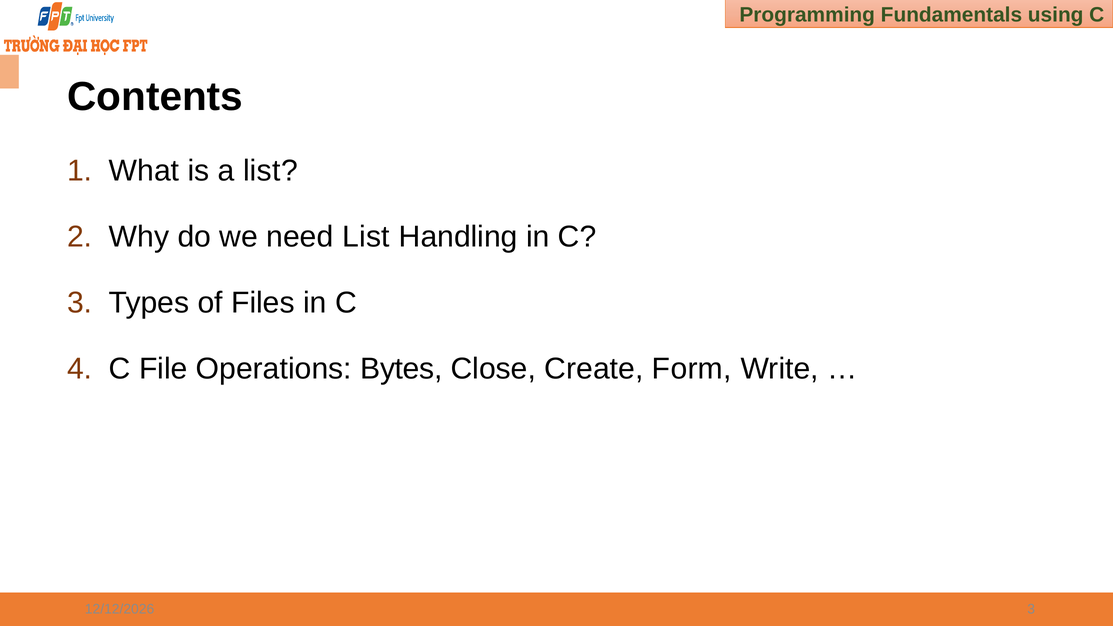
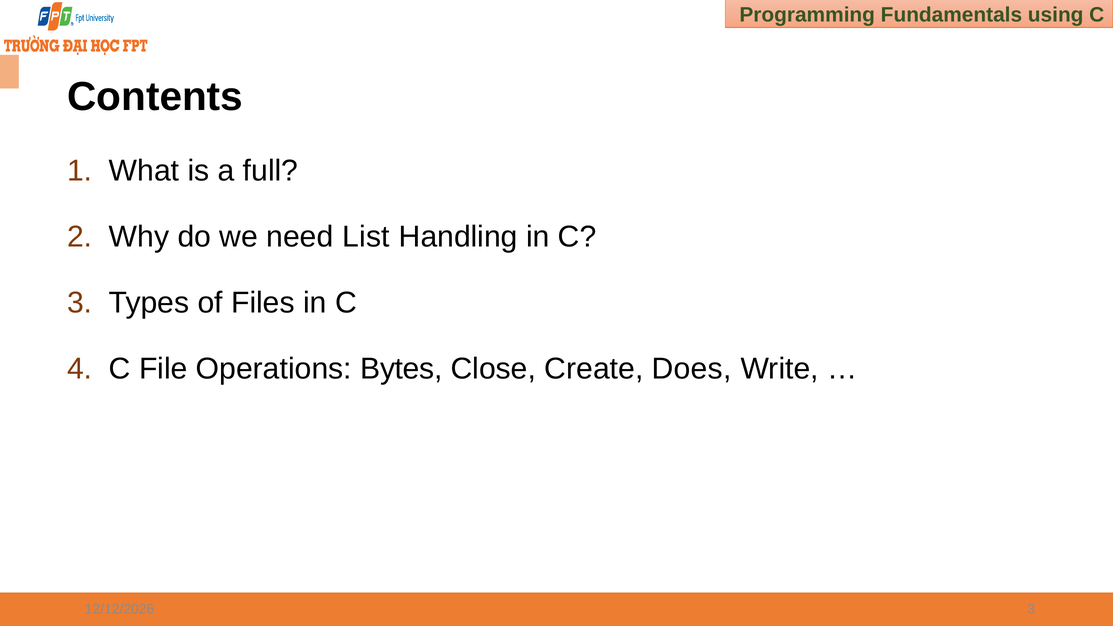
a list: list -> full
Form: Form -> Does
